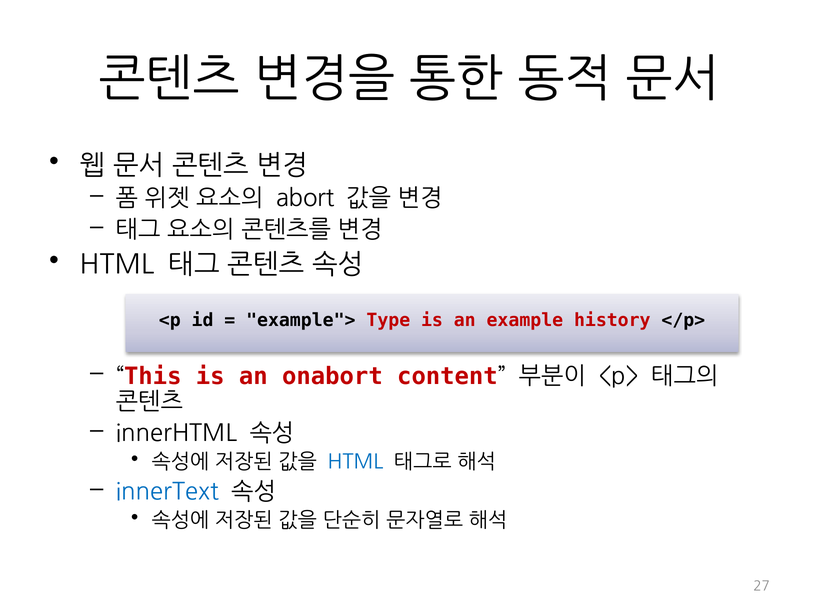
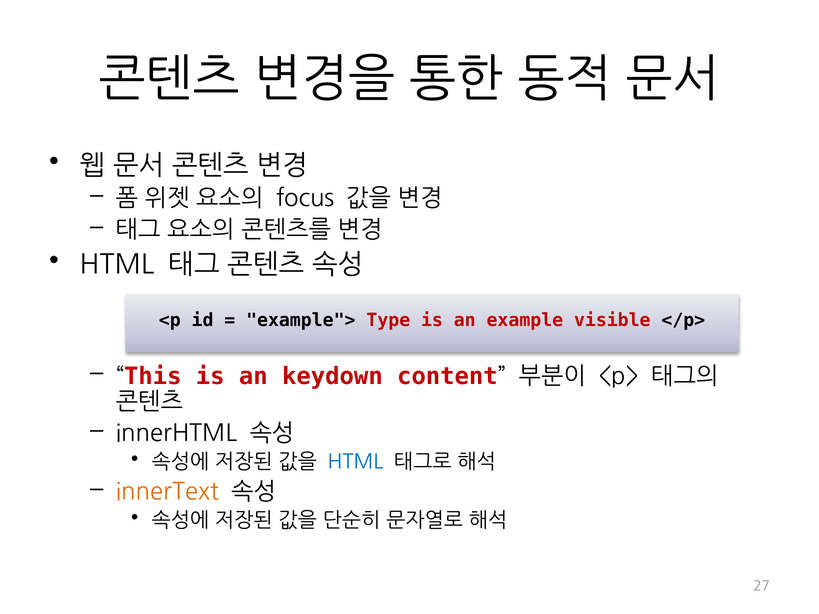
abort: abort -> focus
history: history -> visible
onabort: onabort -> keydown
innerText colour: blue -> orange
